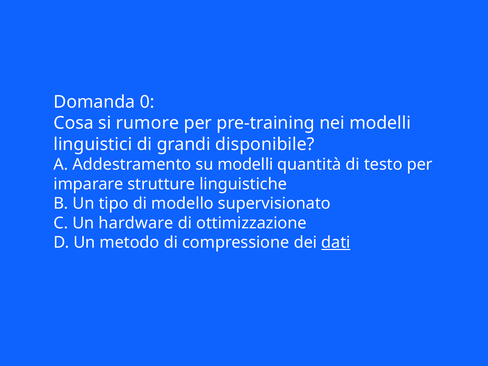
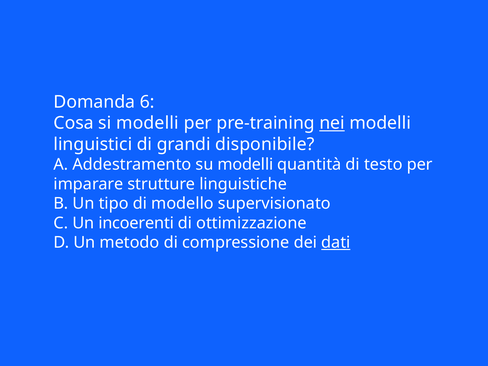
0: 0 -> 6
si rumore: rumore -> modelli
nei underline: none -> present
hardware: hardware -> incoerenti
